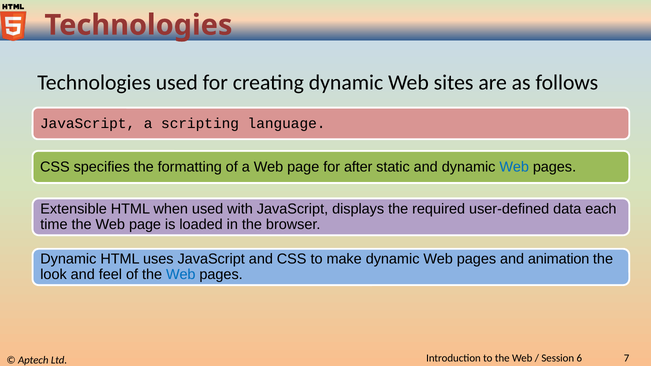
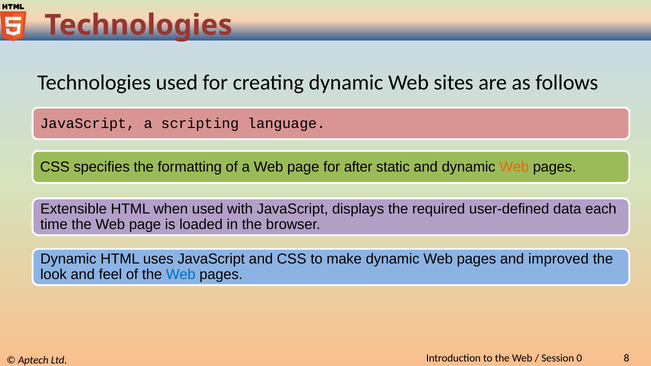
Web at (514, 167) colour: blue -> orange
animation: animation -> improved
6: 6 -> 0
7: 7 -> 8
